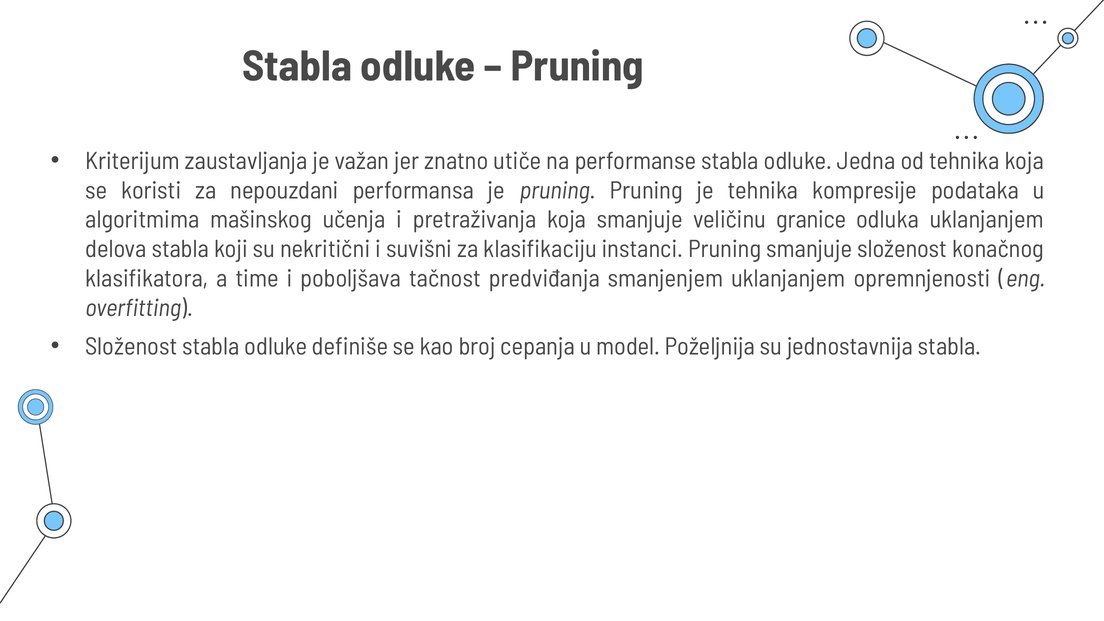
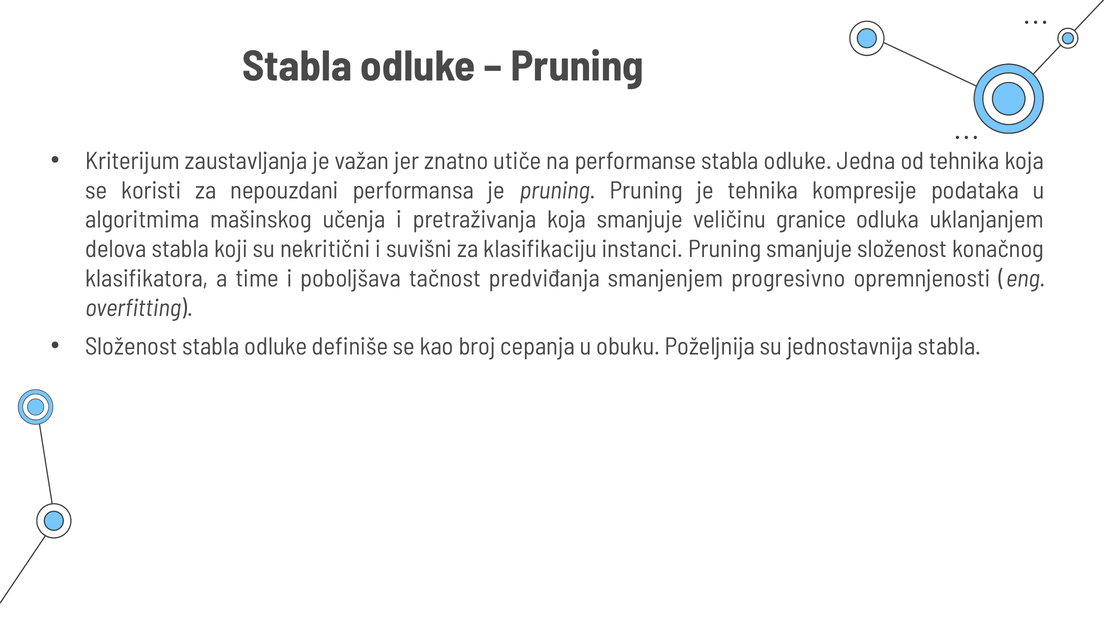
smanjenjem uklanjanjem: uklanjanjem -> progresivno
model: model -> obuku
